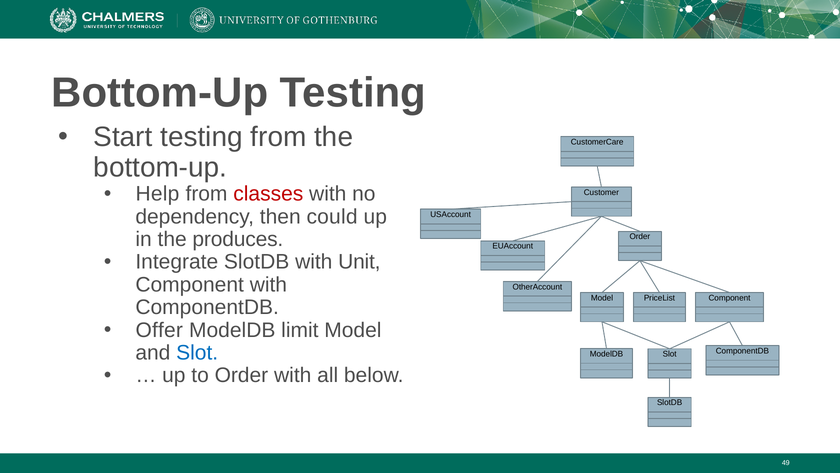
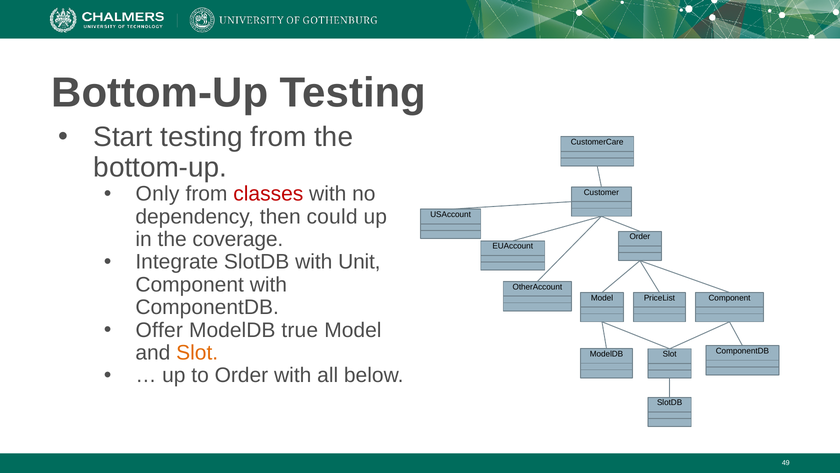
Help: Help -> Only
produces: produces -> coverage
limit: limit -> true
Slot at (197, 352) colour: blue -> orange
